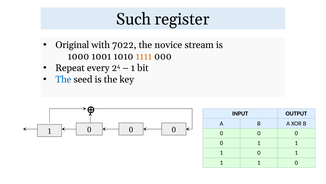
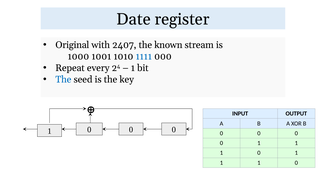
Such: Such -> Date
7022: 7022 -> 2407
novice: novice -> known
1111 colour: orange -> blue
